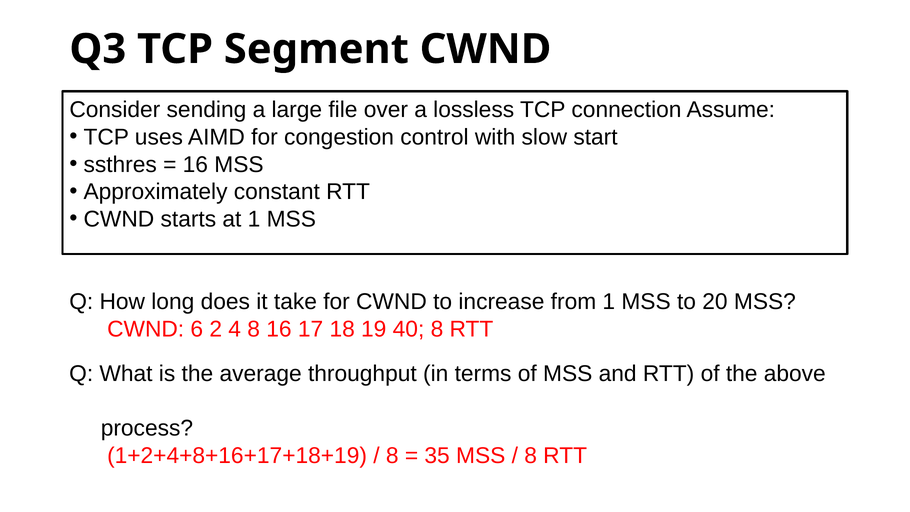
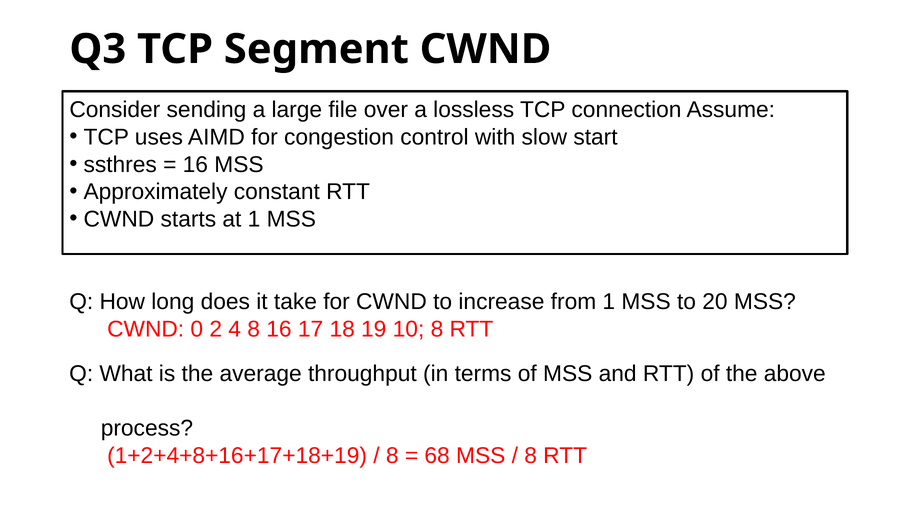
6: 6 -> 0
40: 40 -> 10
35: 35 -> 68
